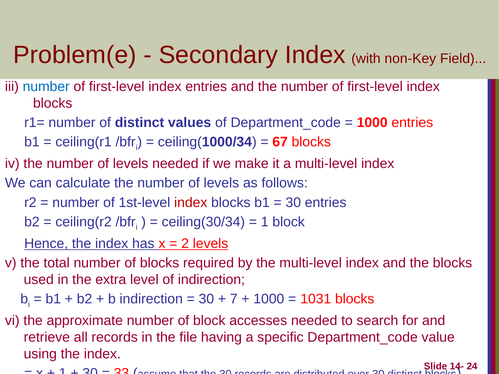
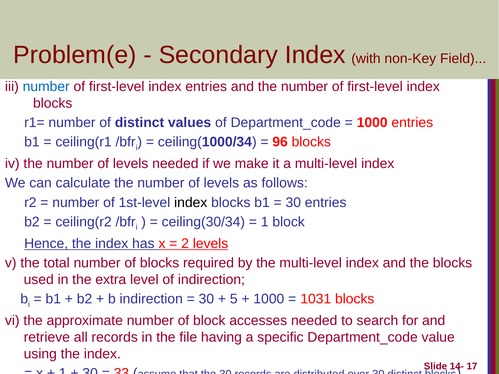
67: 67 -> 96
index at (191, 203) colour: red -> black
7: 7 -> 5
24: 24 -> 17
